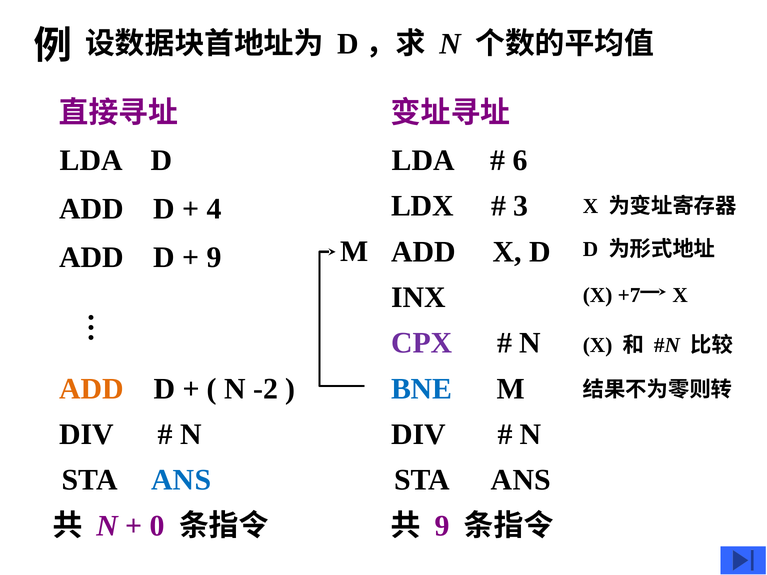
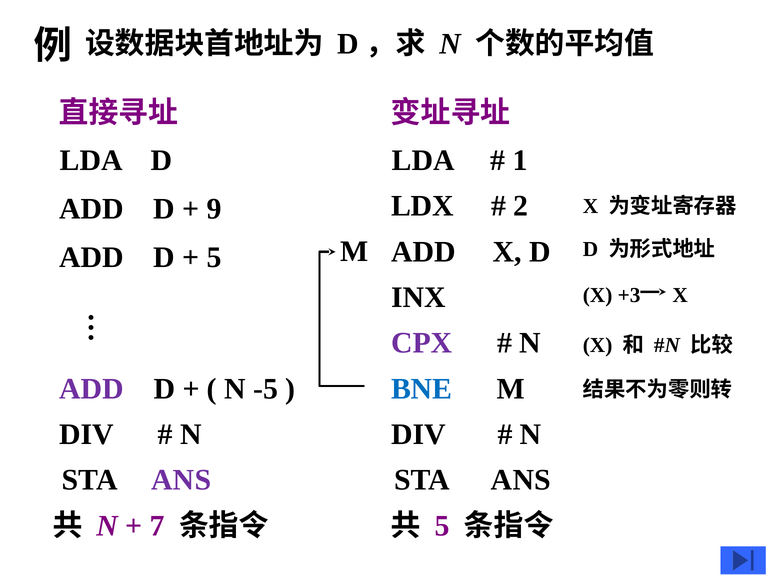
6: 6 -> 1
3: 3 -> 2
4: 4 -> 9
9 at (214, 258): 9 -> 5
+7: +7 -> +3
ADD at (92, 389) colour: orange -> purple
-2: -2 -> -5
ANS at (181, 480) colour: blue -> purple
0: 0 -> 7
9 at (442, 526): 9 -> 5
